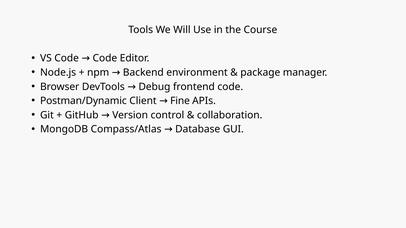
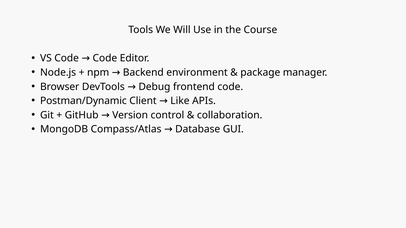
Fine: Fine -> Like
